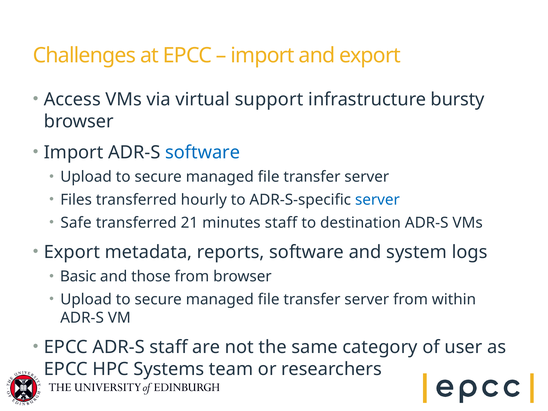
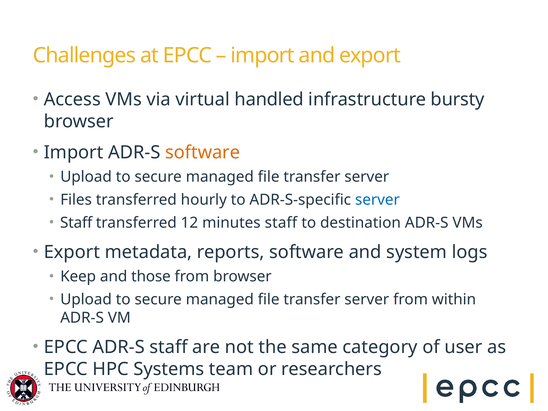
support: support -> handled
software at (203, 152) colour: blue -> orange
Safe at (76, 223): Safe -> Staff
21: 21 -> 12
Basic: Basic -> Keep
